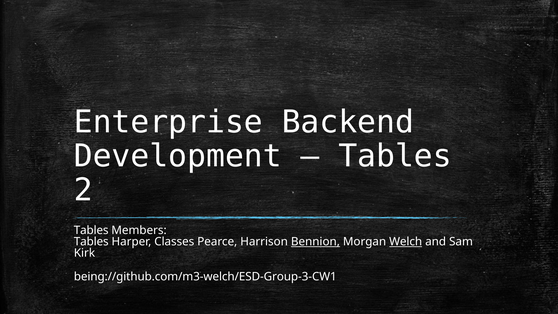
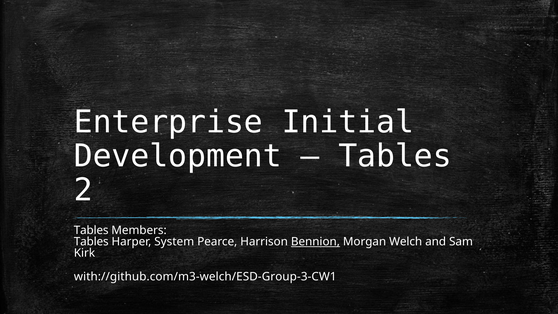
Backend: Backend -> Initial
Classes: Classes -> System
Welch underline: present -> none
being://github.com/m3-welch/ESD-Group-3-CW1: being://github.com/m3-welch/ESD-Group-3-CW1 -> with://github.com/m3-welch/ESD-Group-3-CW1
